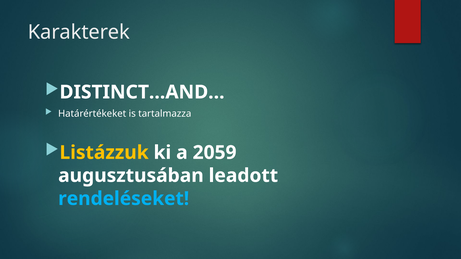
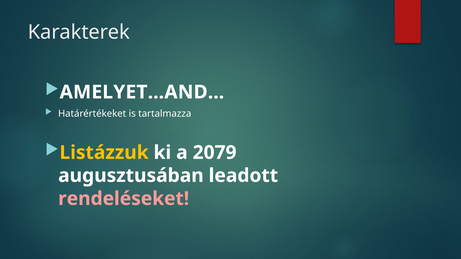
DISTINCT…AND…: DISTINCT…AND… -> AMELYET…AND…
2059: 2059 -> 2079
rendeléseket colour: light blue -> pink
